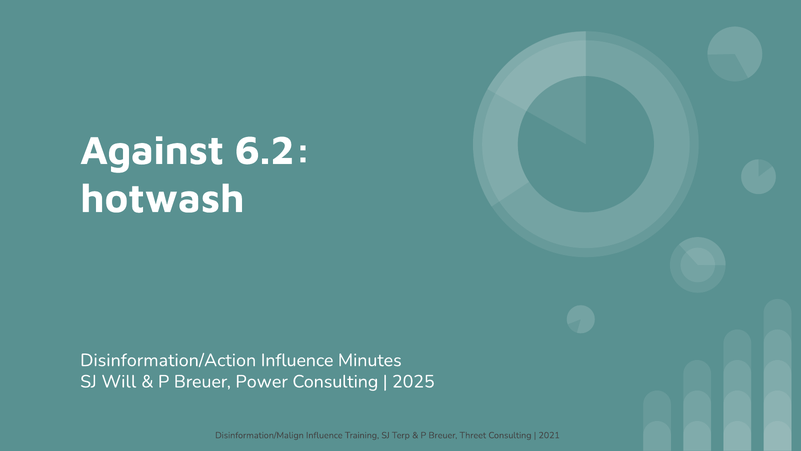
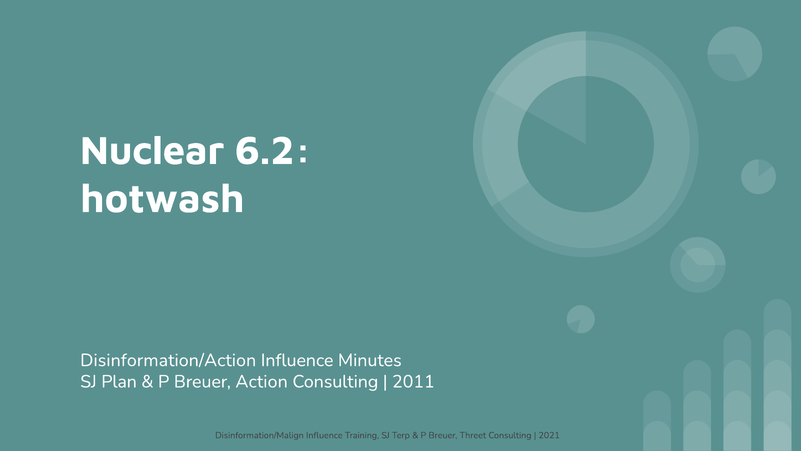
Against: Against -> Nuclear
Will: Will -> Plan
Power: Power -> Action
2025: 2025 -> 2011
